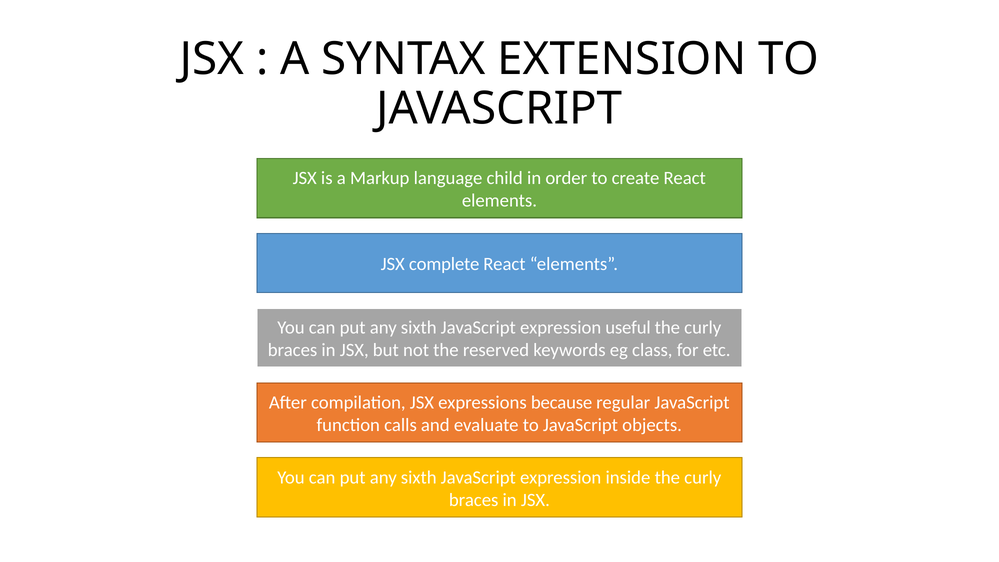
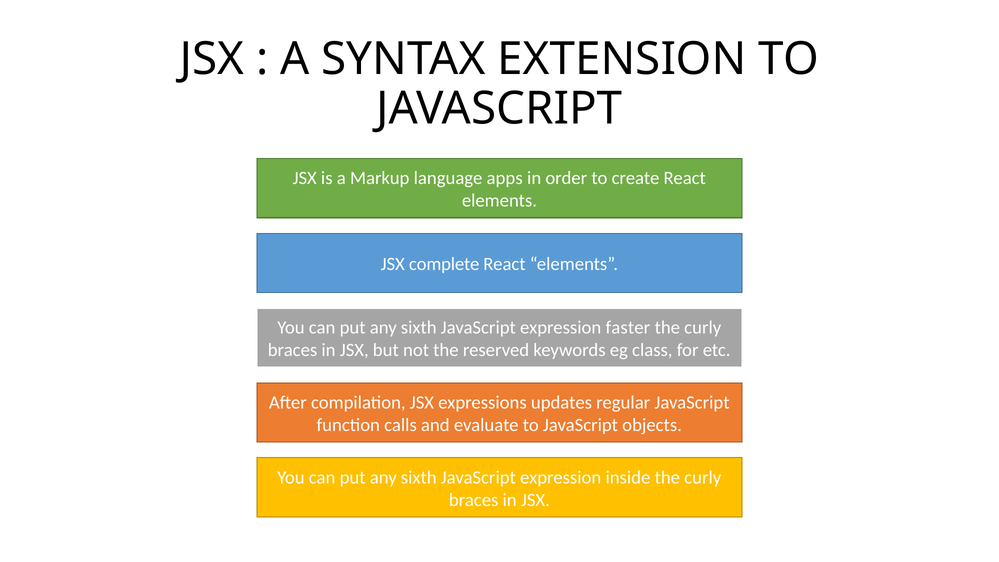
child: child -> apps
useful: useful -> faster
because: because -> updates
